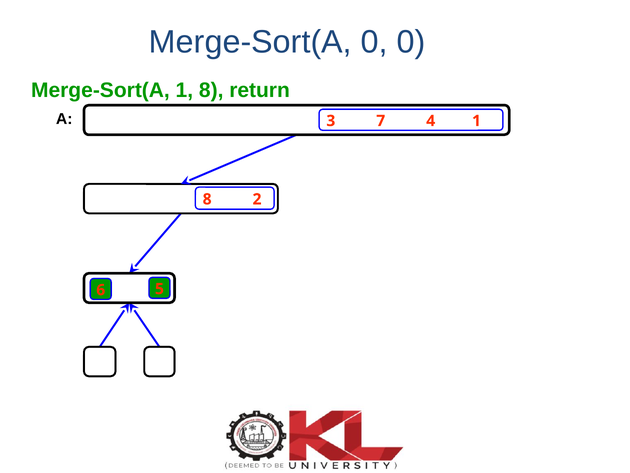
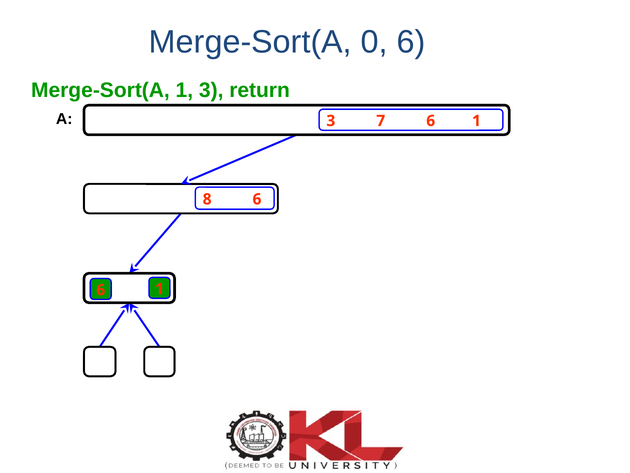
0 0: 0 -> 6
Merge-Sort(A 1 8: 8 -> 3
7 4: 4 -> 6
8 2: 2 -> 6
5 at (159, 289): 5 -> 1
